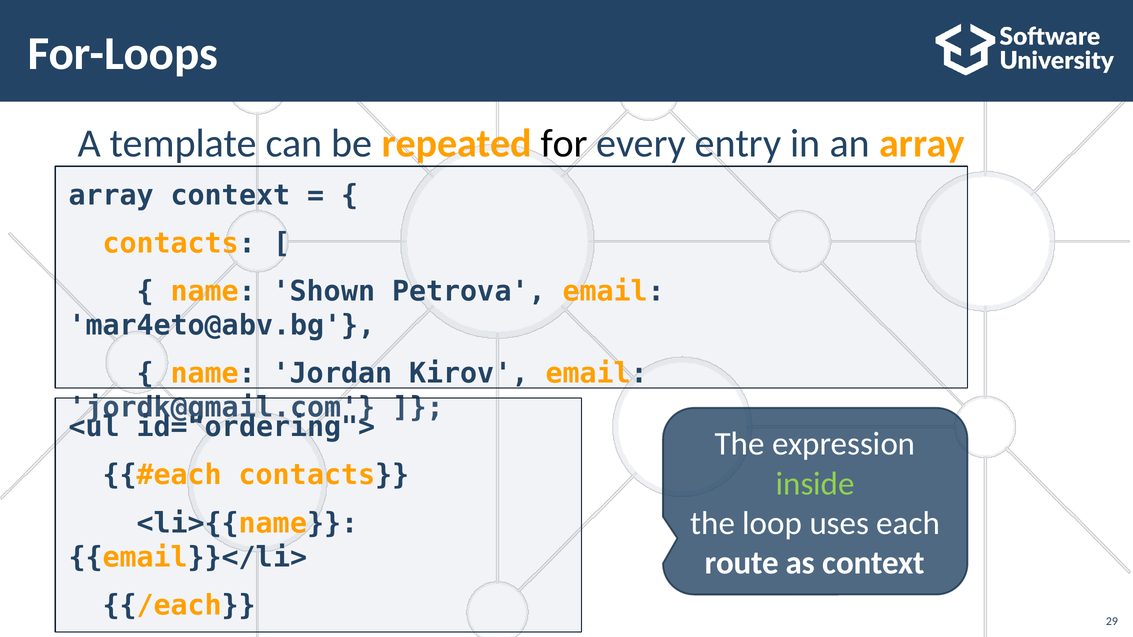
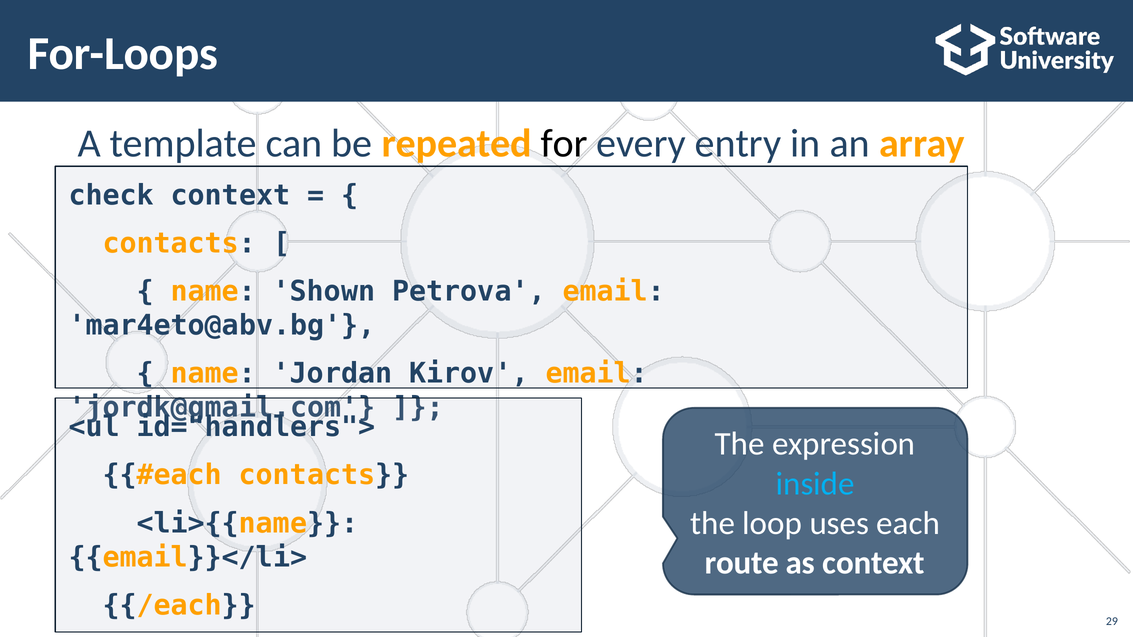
array at (111, 195): array -> check
id="ordering">: id="ordering"> -> id="handlers">
inside colour: light green -> light blue
